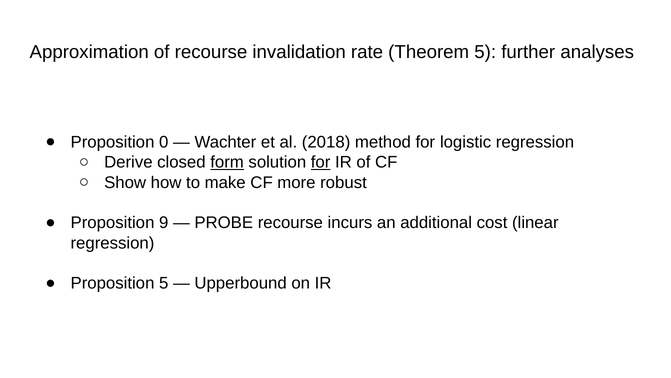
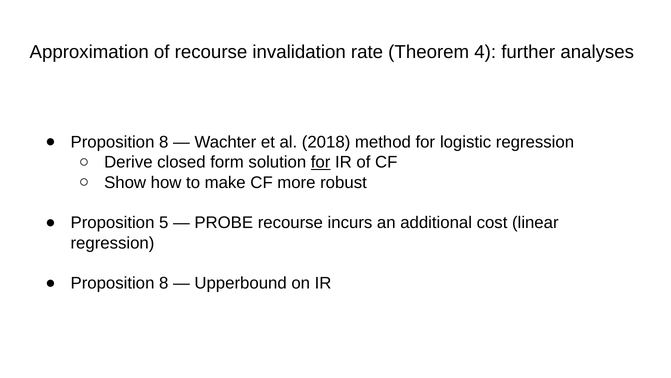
Theorem 5: 5 -> 4
0 at (164, 142): 0 -> 8
form underline: present -> none
9: 9 -> 5
5 at (164, 283): 5 -> 8
